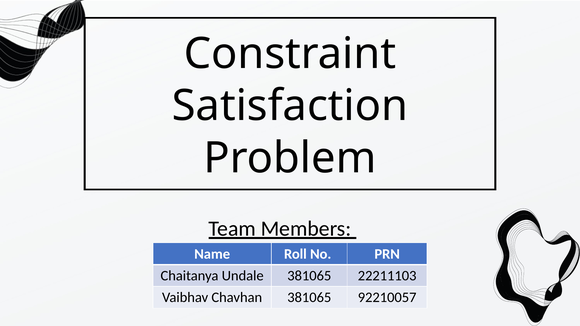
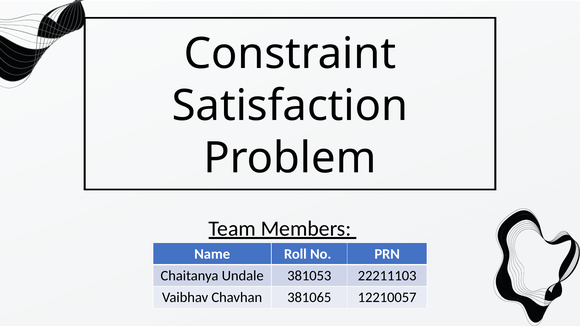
Undale 381065: 381065 -> 381053
92210057: 92210057 -> 12210057
